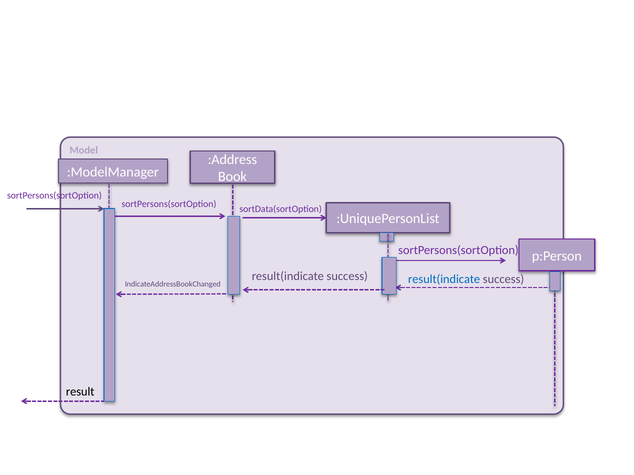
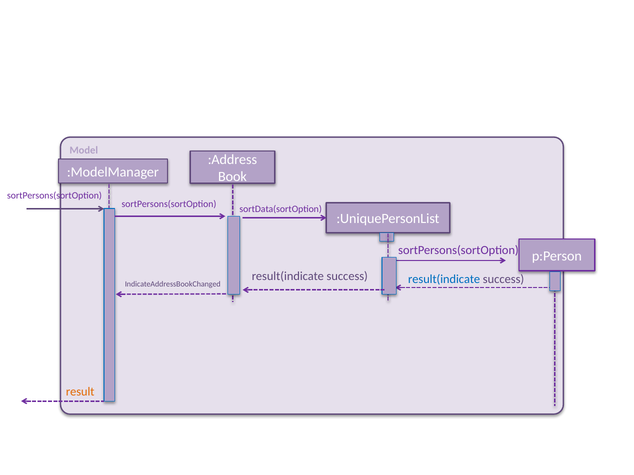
result colour: black -> orange
